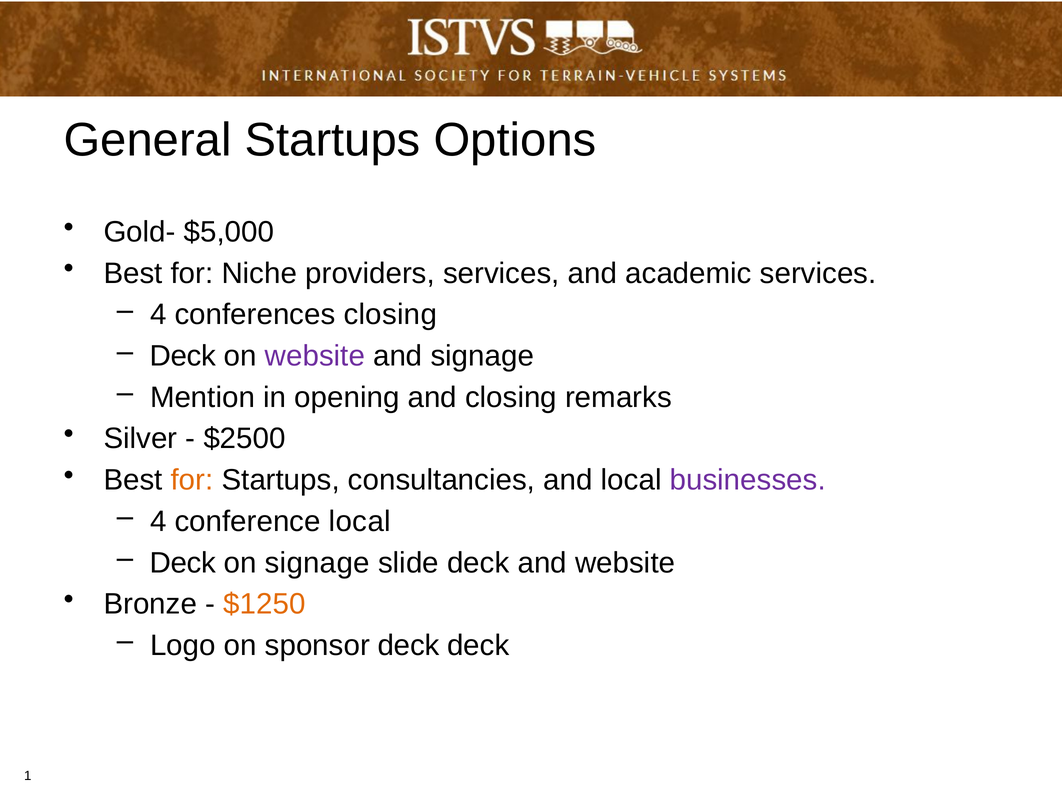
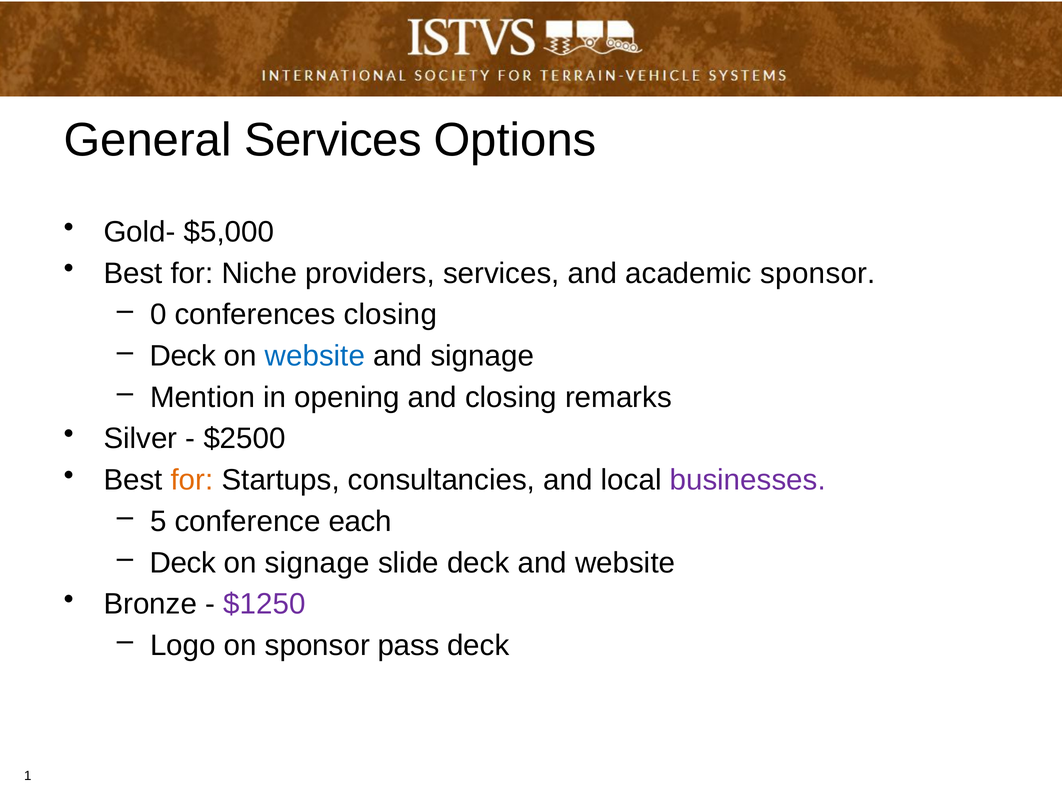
General Startups: Startups -> Services
academic services: services -> sponsor
4 at (158, 315): 4 -> 0
website at (315, 356) colour: purple -> blue
4 at (158, 521): 4 -> 5
conference local: local -> each
$1250 colour: orange -> purple
sponsor deck: deck -> pass
